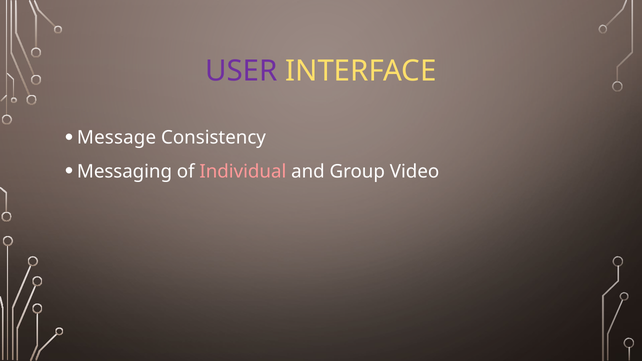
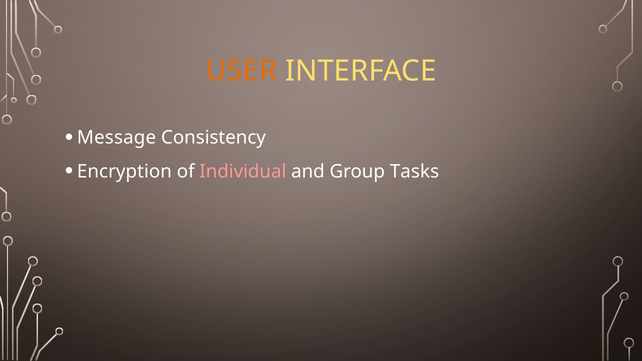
USER colour: purple -> orange
Messaging: Messaging -> Encryption
Video: Video -> Tasks
